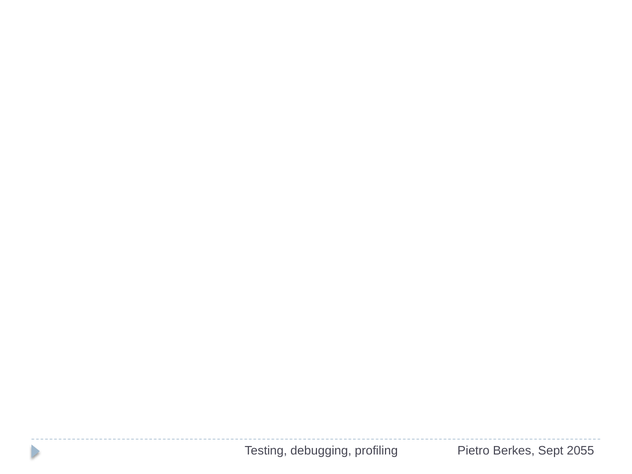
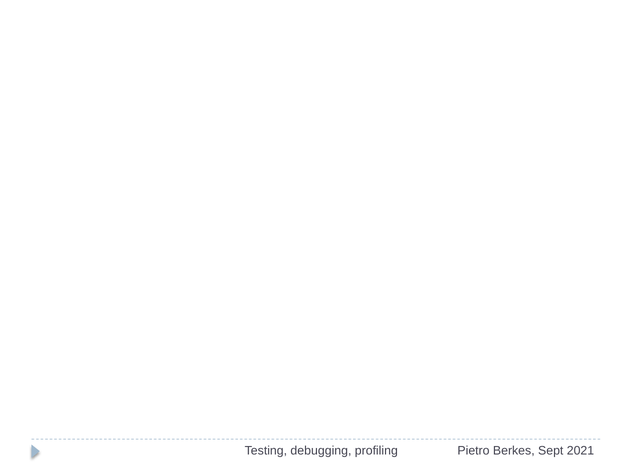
2055: 2055 -> 2021
